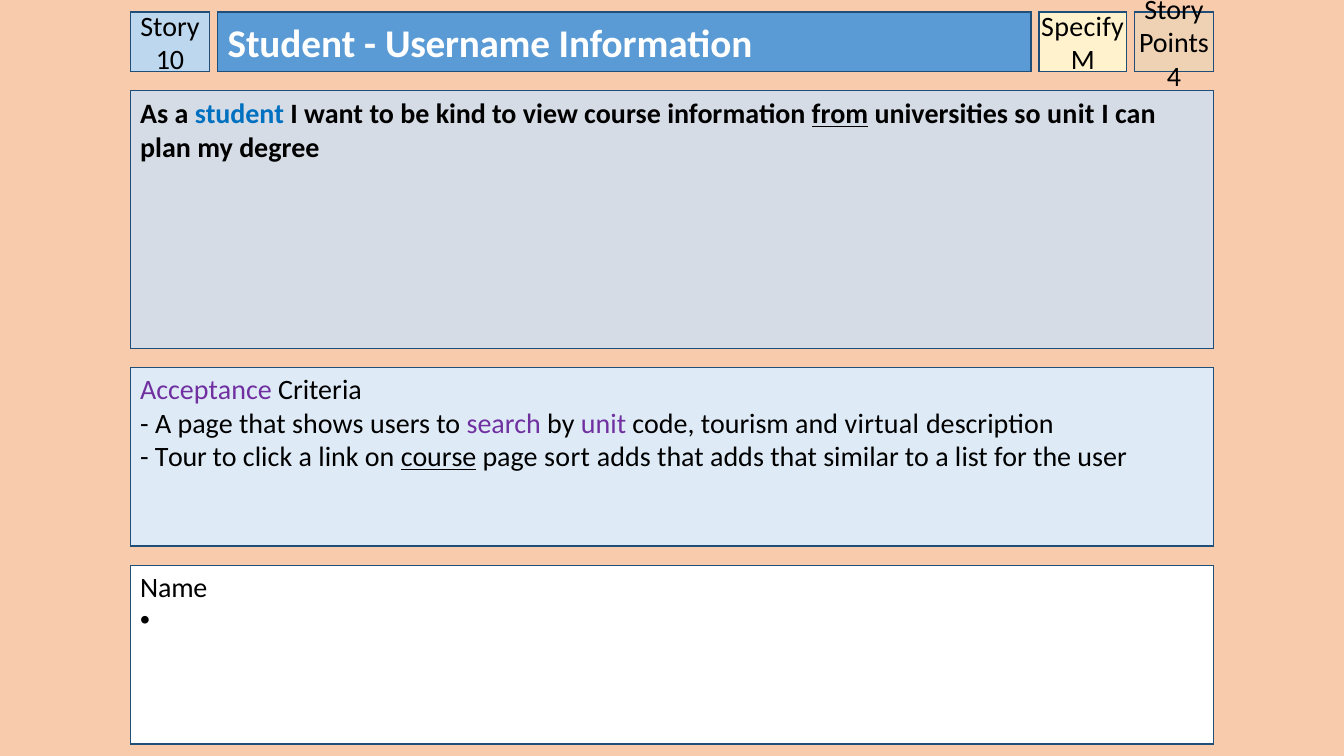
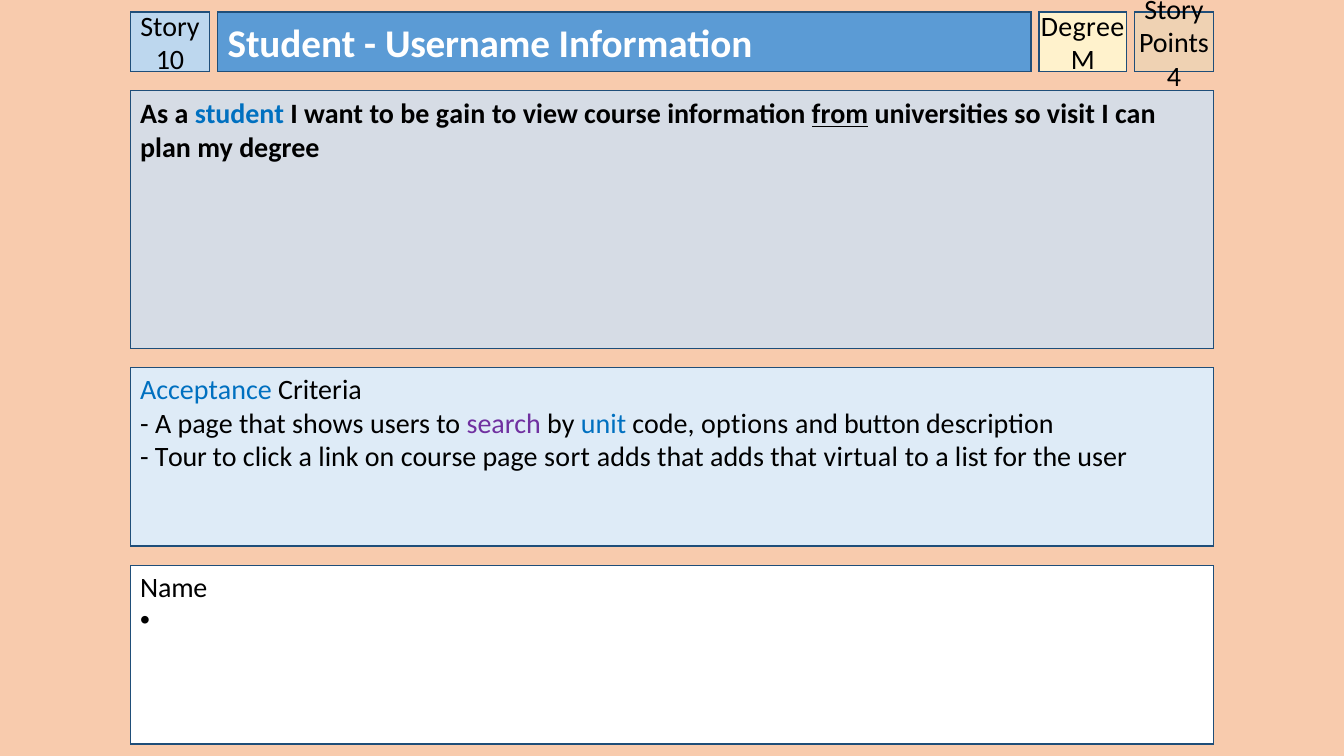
Specify at (1083, 27): Specify -> Degree
kind: kind -> gain
so unit: unit -> visit
Acceptance colour: purple -> blue
unit at (604, 424) colour: purple -> blue
tourism: tourism -> options
virtual: virtual -> button
course at (439, 458) underline: present -> none
similar: similar -> virtual
